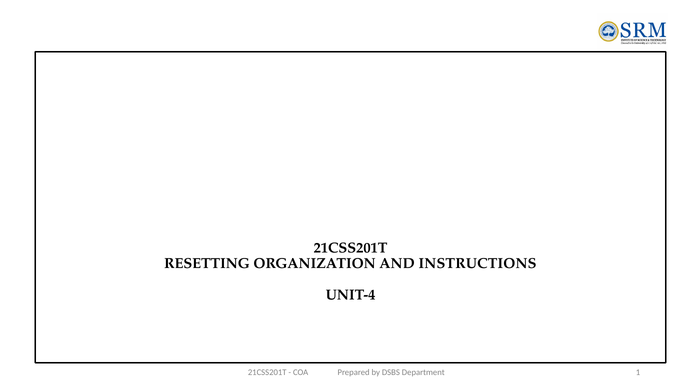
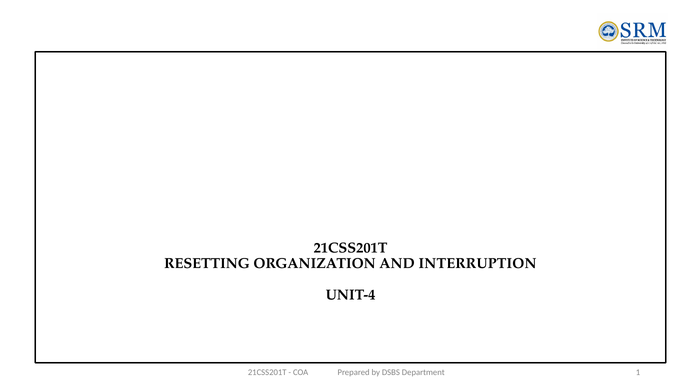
INSTRUCTIONS: INSTRUCTIONS -> INTERRUPTION
